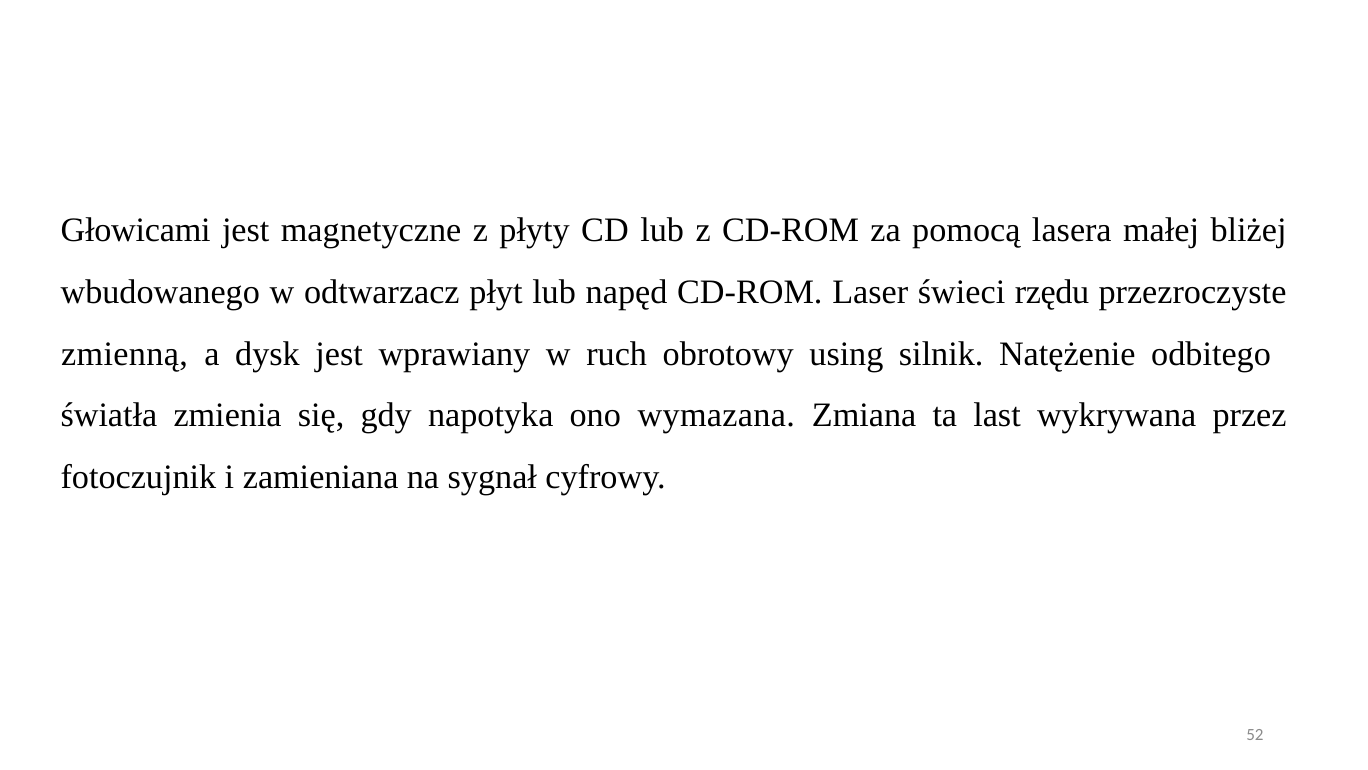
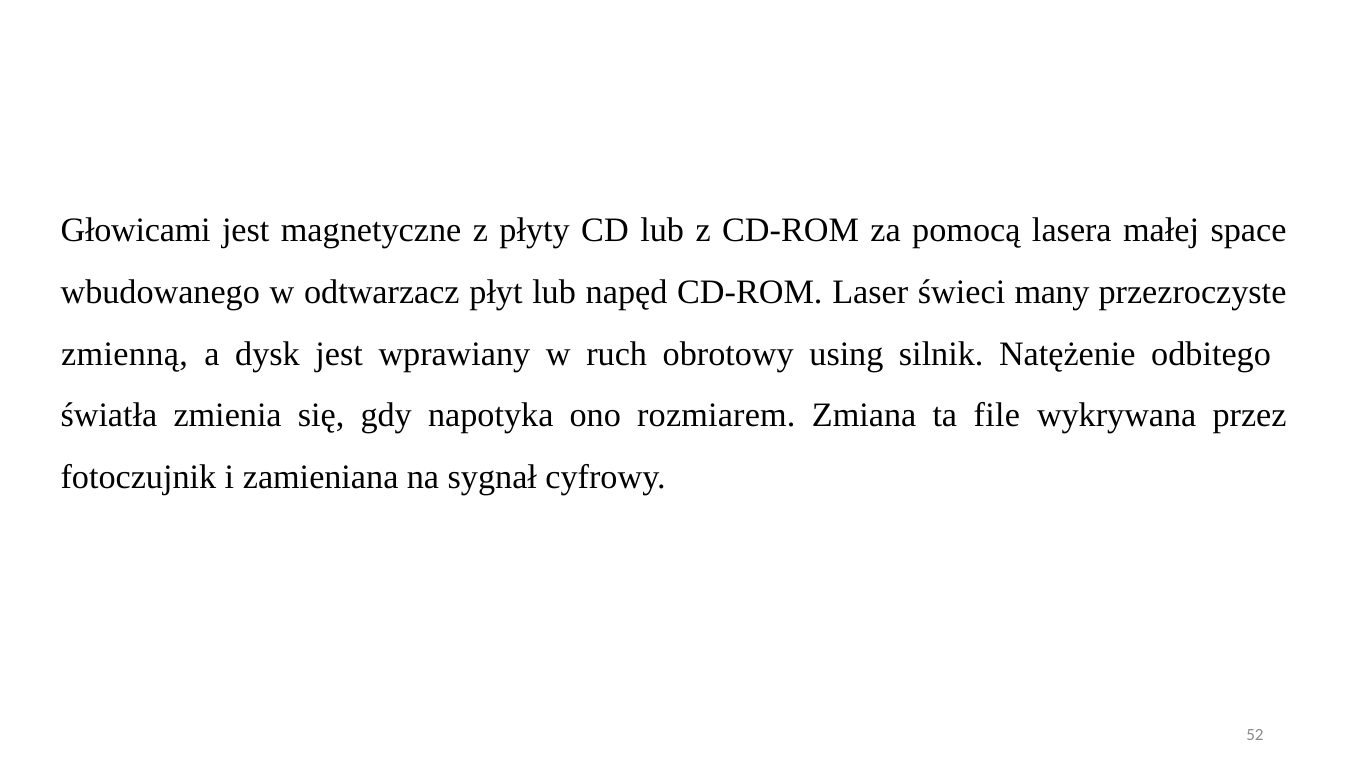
bliżej: bliżej -> space
rzędu: rzędu -> many
wymazana: wymazana -> rozmiarem
last: last -> file
